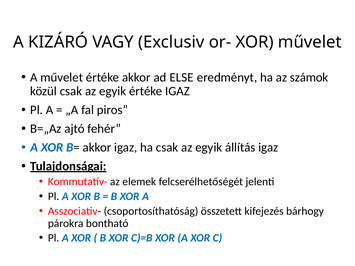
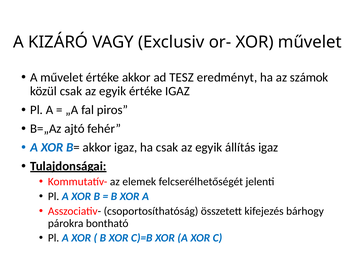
ELSE: ELSE -> TESZ
